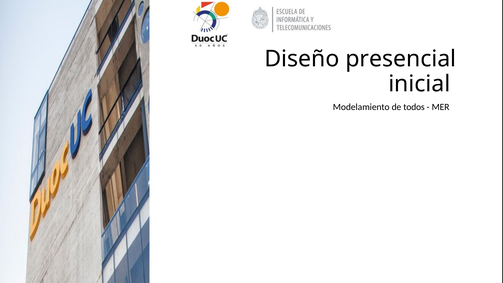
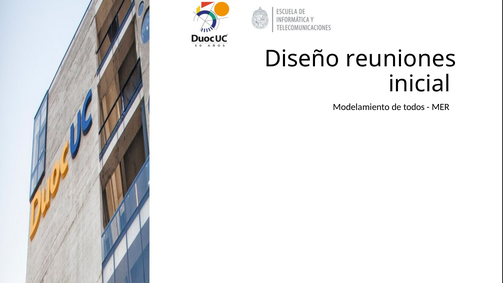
presencial: presencial -> reuniones
